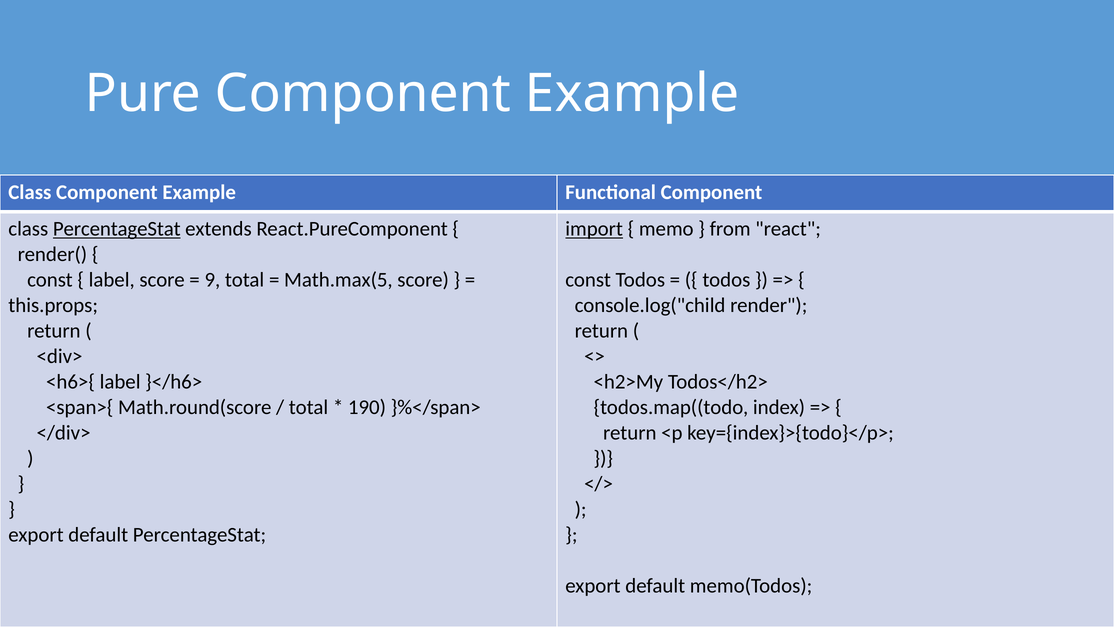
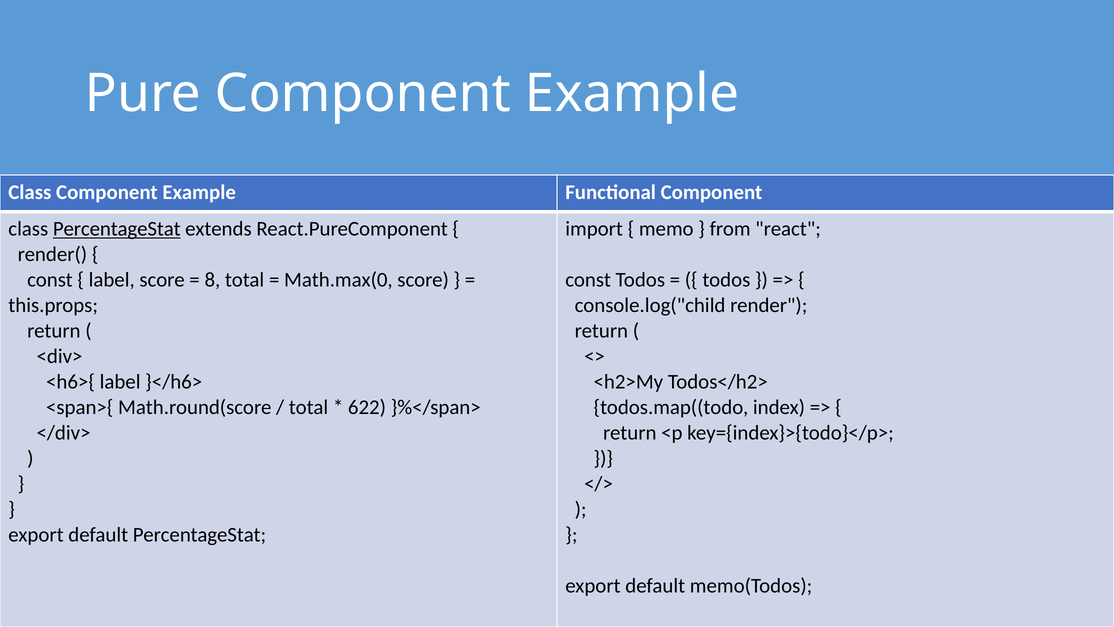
import underline: present -> none
9: 9 -> 8
Math.max(5: Math.max(5 -> Math.max(0
190: 190 -> 622
